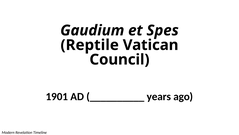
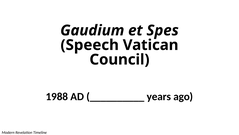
Reptile: Reptile -> Speech
1901: 1901 -> 1988
